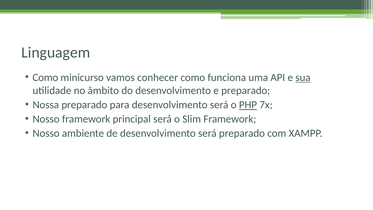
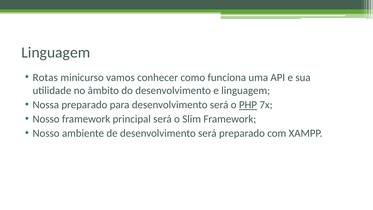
Como at (45, 77): Como -> Rotas
sua underline: present -> none
e preparado: preparado -> linguagem
